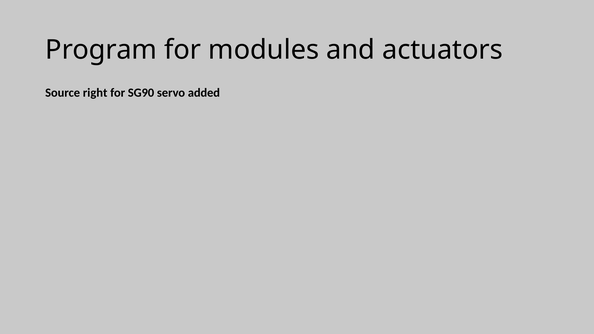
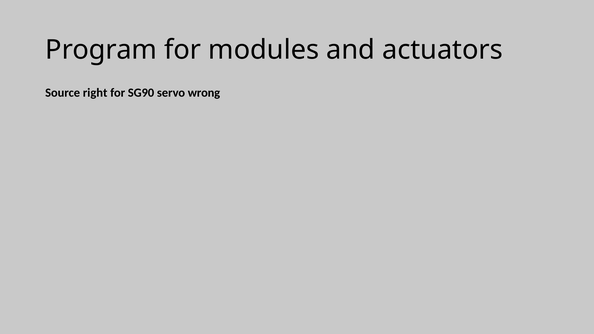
added: added -> wrong
